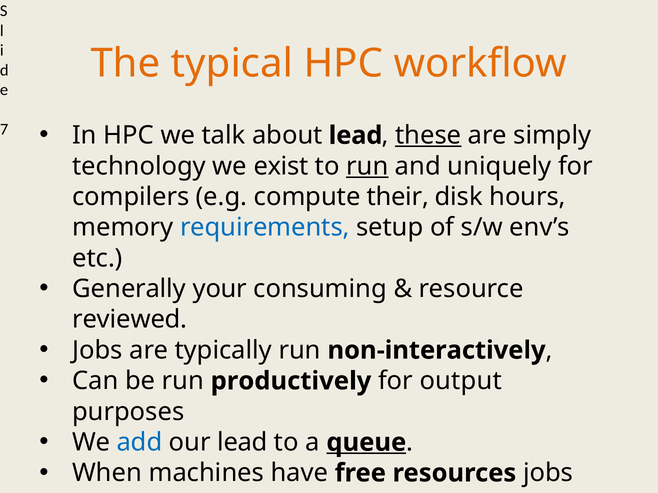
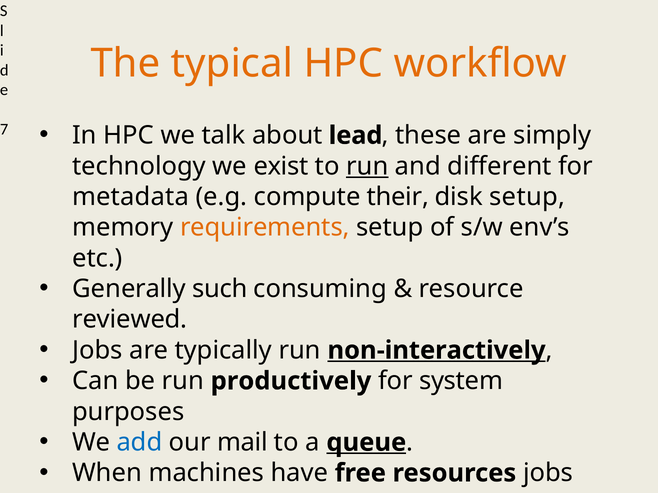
these underline: present -> none
uniquely: uniquely -> different
compilers: compilers -> metadata
disk hours: hours -> setup
requirements colour: blue -> orange
your: your -> such
non-interactively underline: none -> present
for output: output -> system
our lead: lead -> mail
